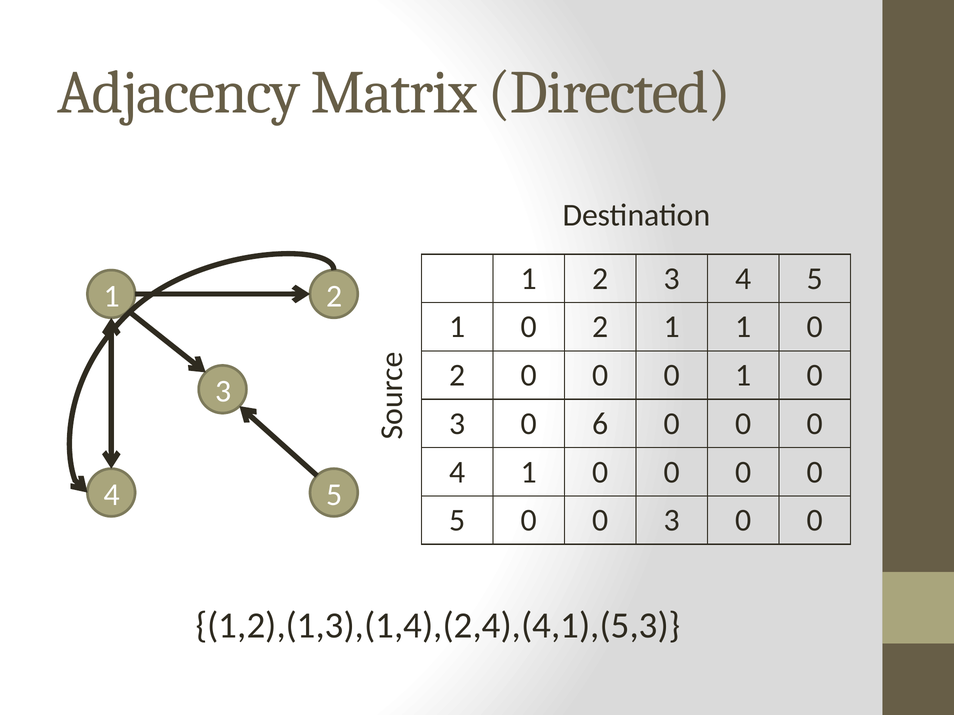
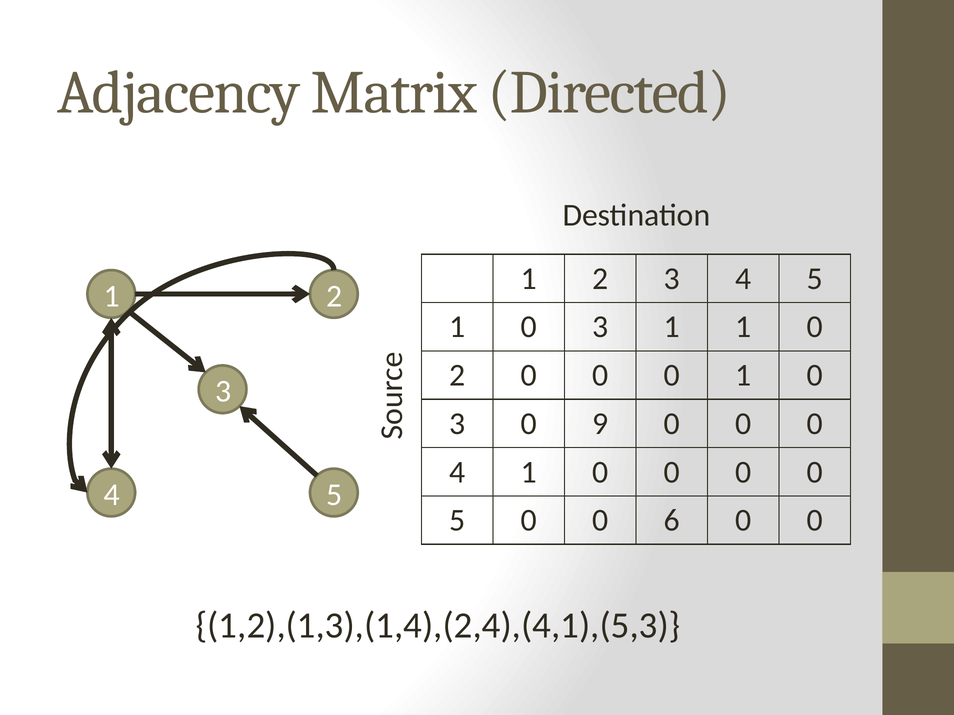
2 at (600, 327): 2 -> 3
6: 6 -> 9
0 0 3: 3 -> 6
